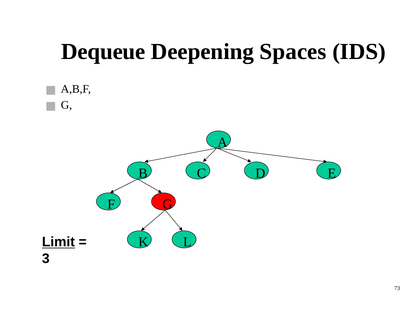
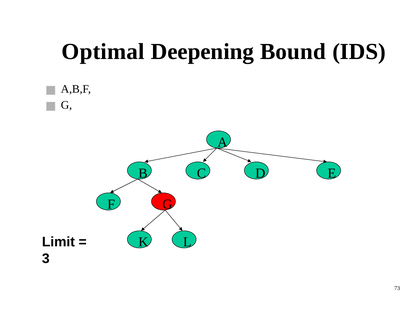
Dequeue: Dequeue -> Optimal
Spaces: Spaces -> Bound
Limit underline: present -> none
